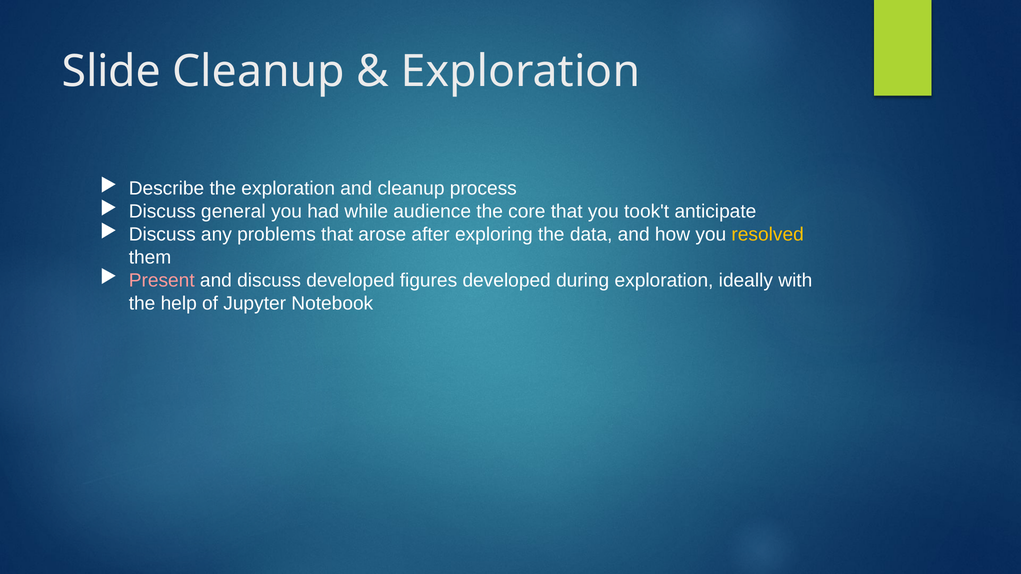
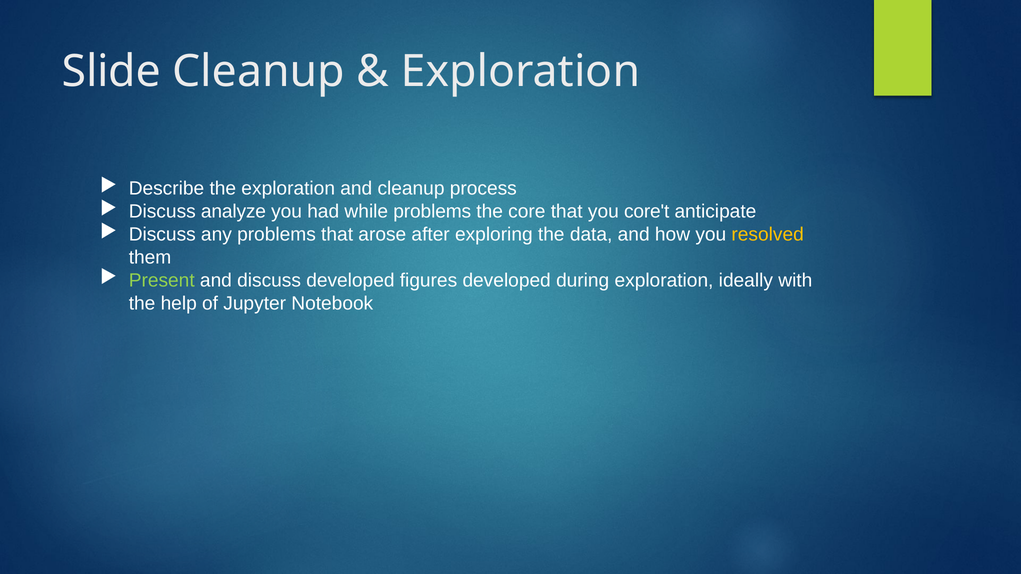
general: general -> analyze
while audience: audience -> problems
took't: took't -> core't
Present colour: pink -> light green
